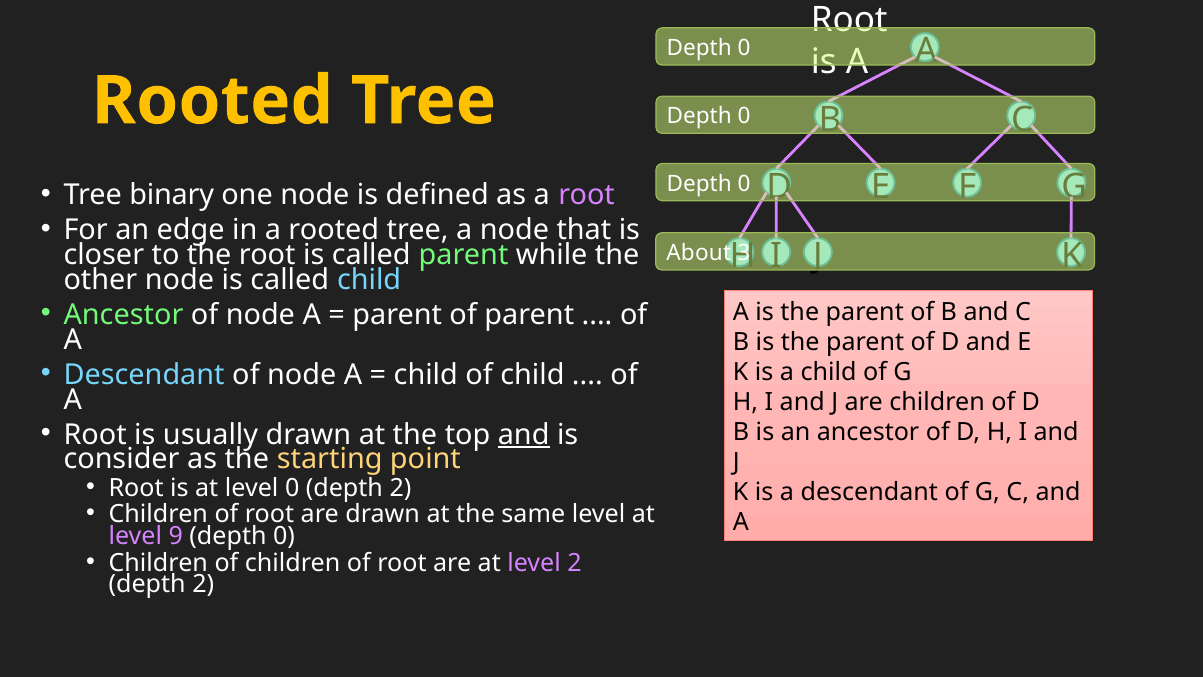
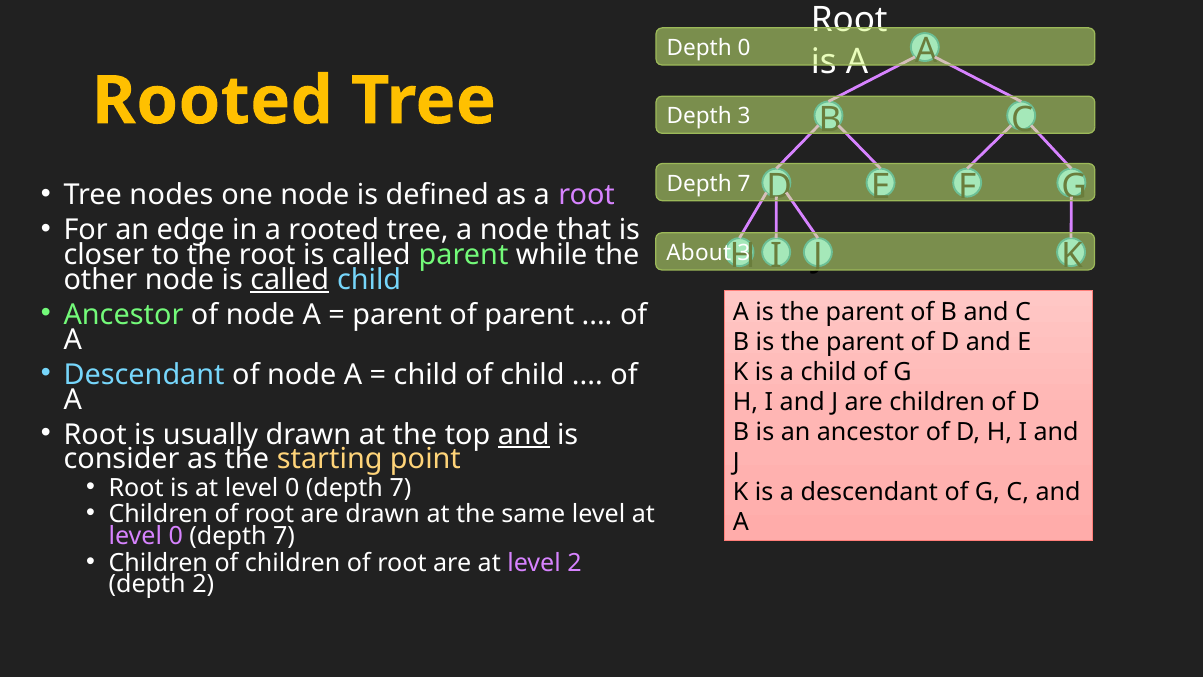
0 at (744, 116): 0 -> 3
0 at (744, 184): 0 -> 7
binary: binary -> nodes
called at (290, 280) underline: none -> present
2 at (400, 488): 2 -> 7
9 at (176, 536): 9 -> 0
0 at (284, 536): 0 -> 7
